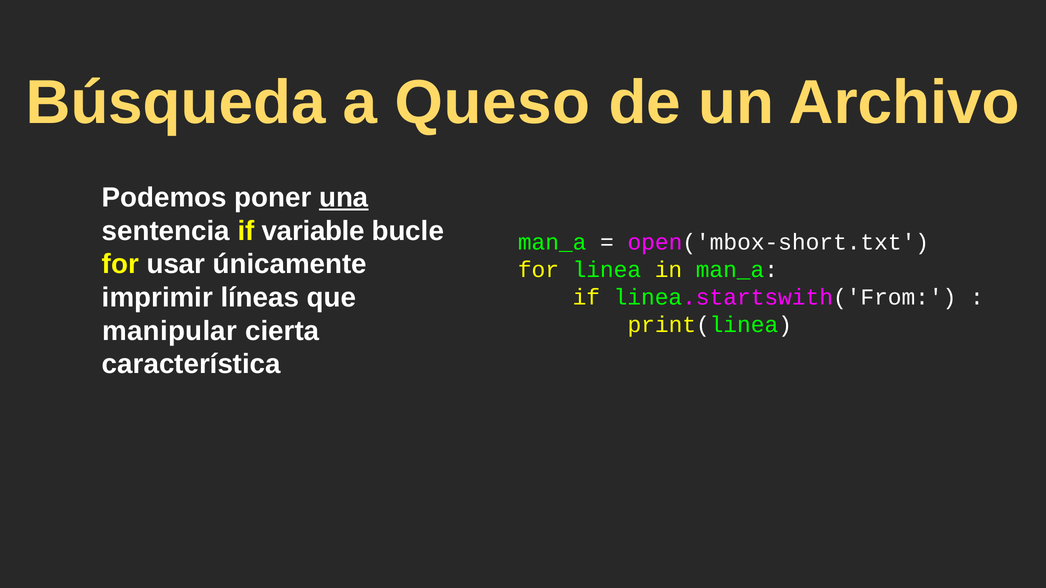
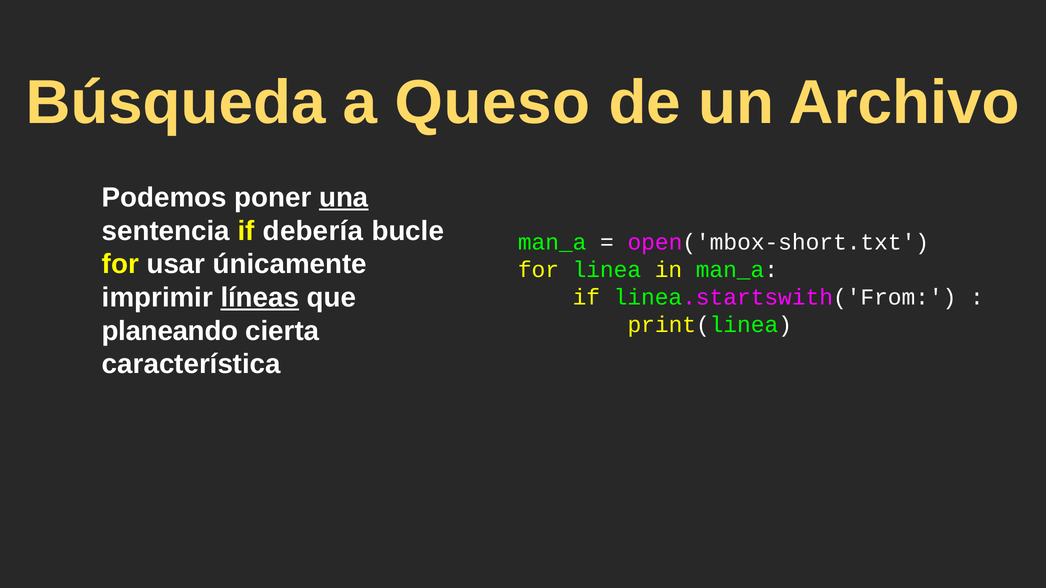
variable: variable -> debería
líneas underline: none -> present
manipular: manipular -> planeando
